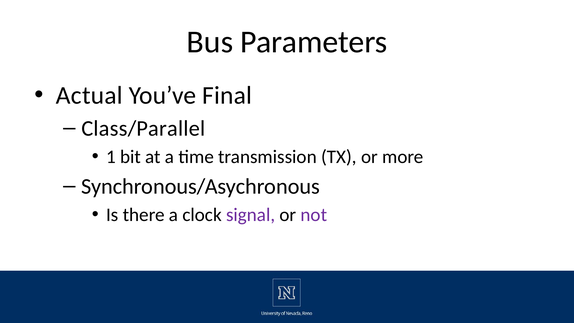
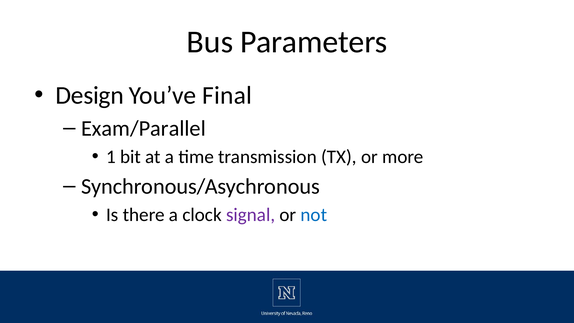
Actual: Actual -> Design
Class/Parallel: Class/Parallel -> Exam/Parallel
not colour: purple -> blue
